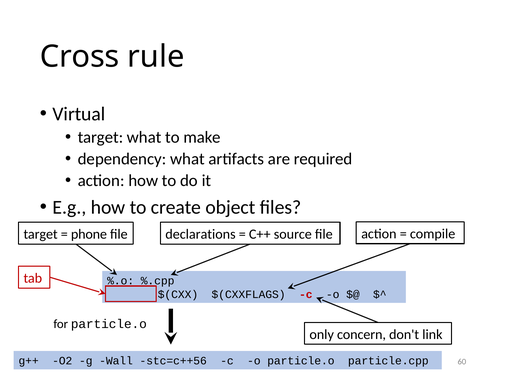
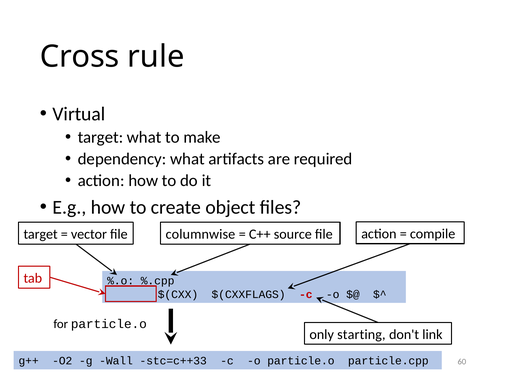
phone: phone -> vector
declarations: declarations -> columnwise
concern: concern -> starting
stc=c++56: stc=c++56 -> stc=c++33
